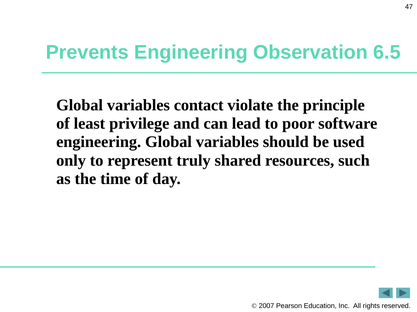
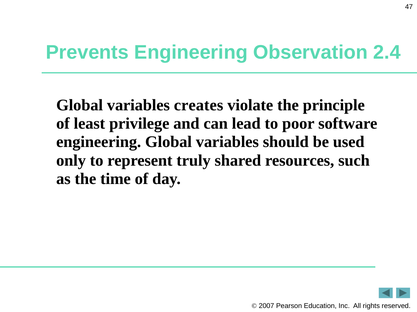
6.5: 6.5 -> 2.4
contact: contact -> creates
